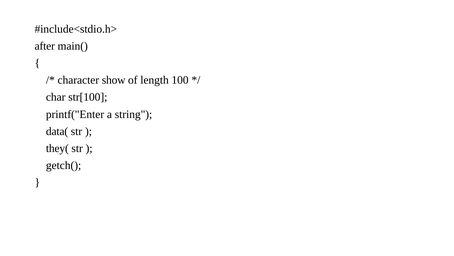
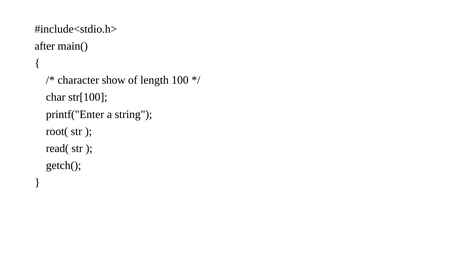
data(: data( -> root(
they(: they( -> read(
